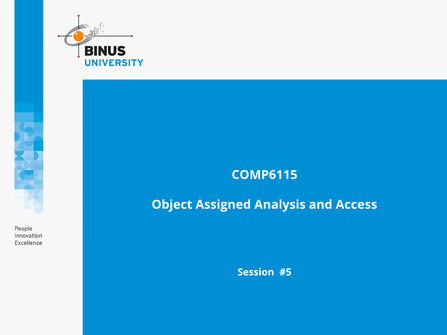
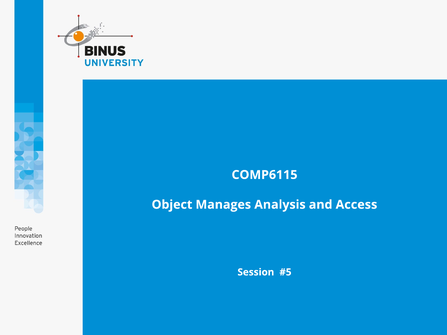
Assigned: Assigned -> Manages
